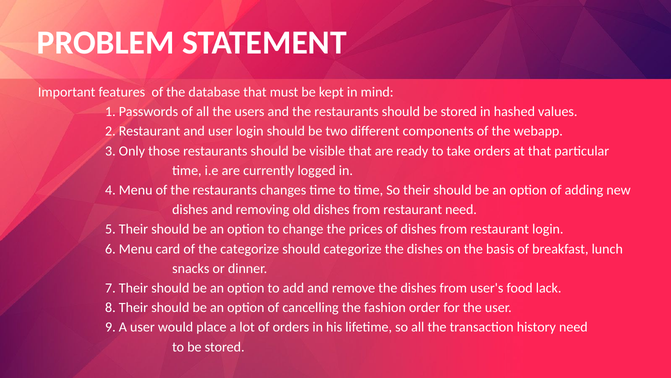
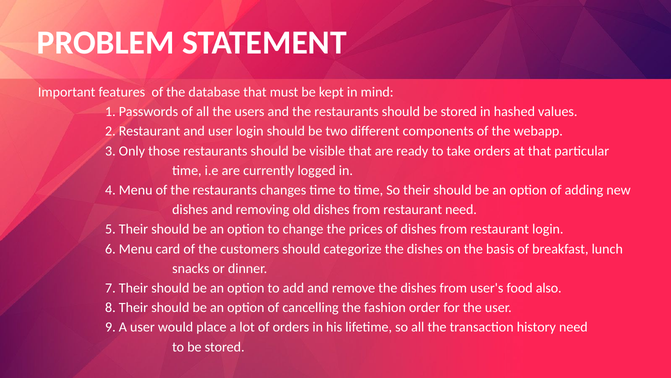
the categorize: categorize -> customers
lack: lack -> also
